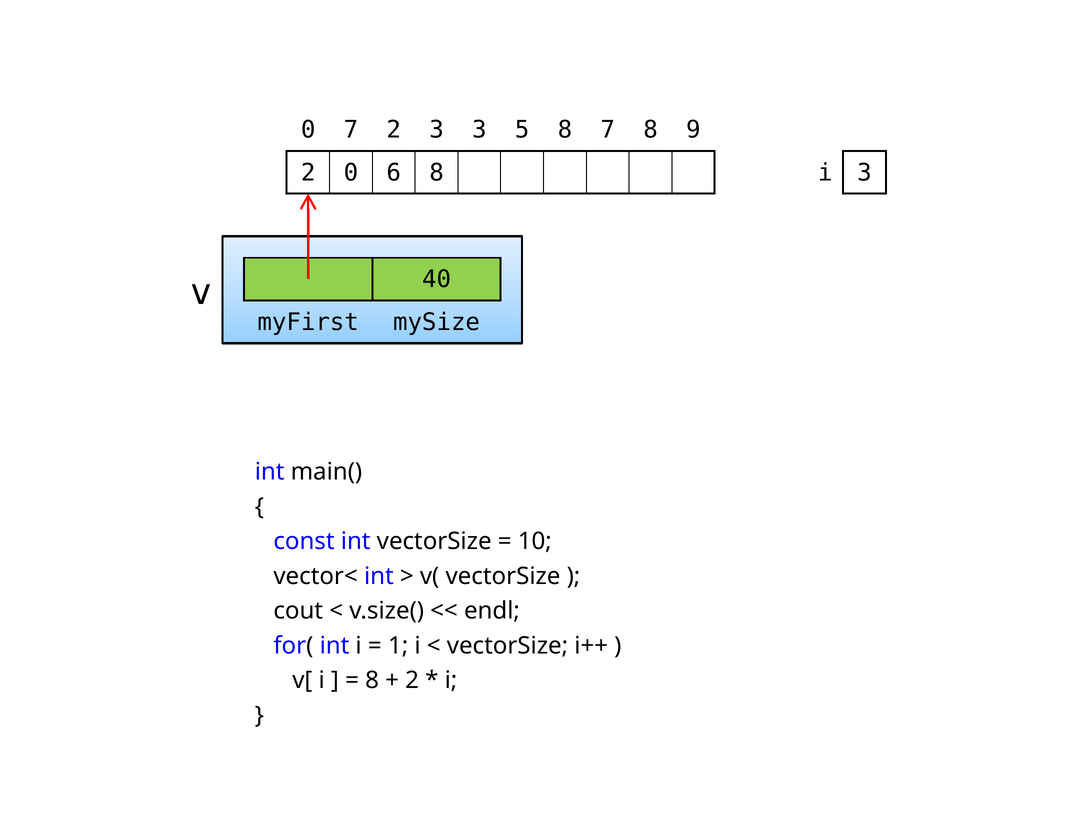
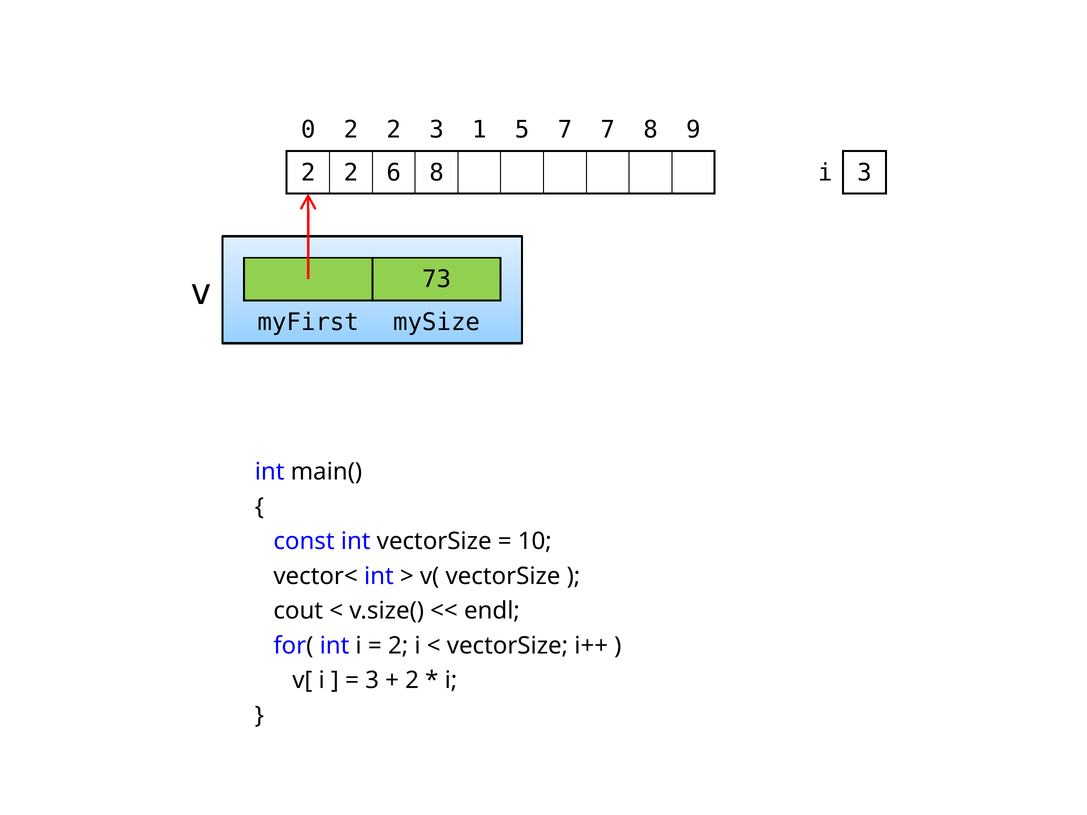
0 7: 7 -> 2
3 3: 3 -> 1
5 8: 8 -> 7
0 at (351, 173): 0 -> 2
40: 40 -> 73
1 at (398, 646): 1 -> 2
8 at (372, 681): 8 -> 3
